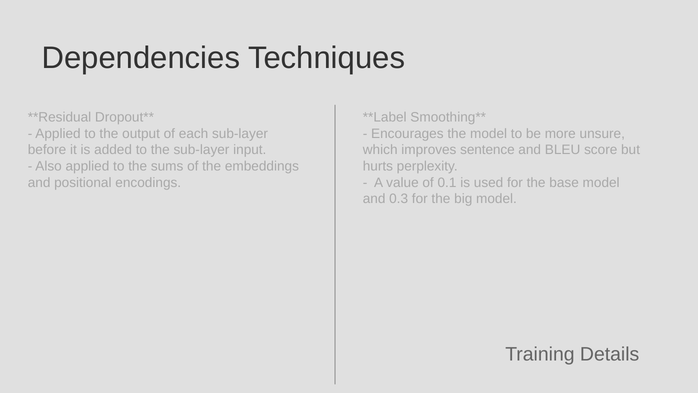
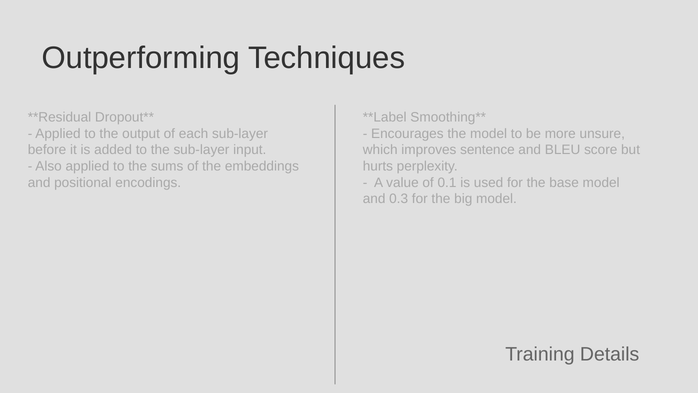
Dependencies: Dependencies -> Outperforming
